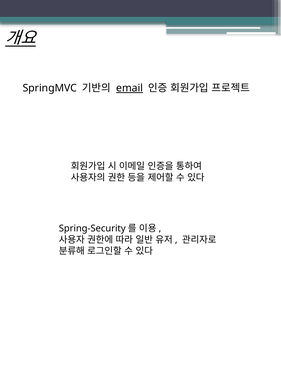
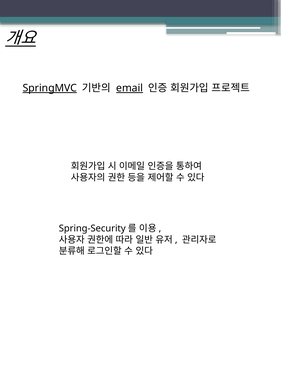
SpringMVC underline: none -> present
